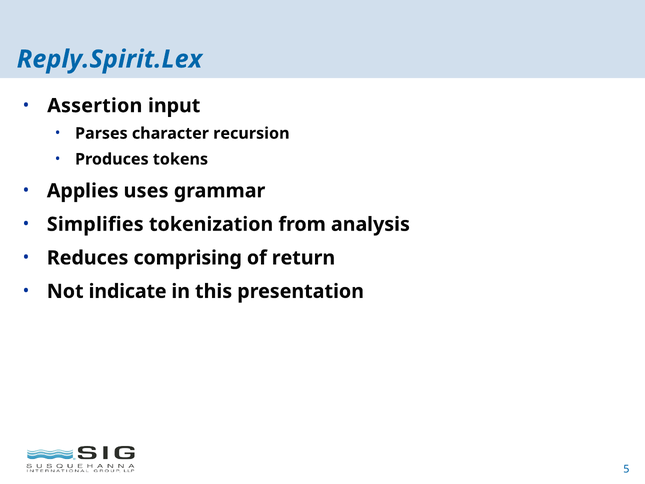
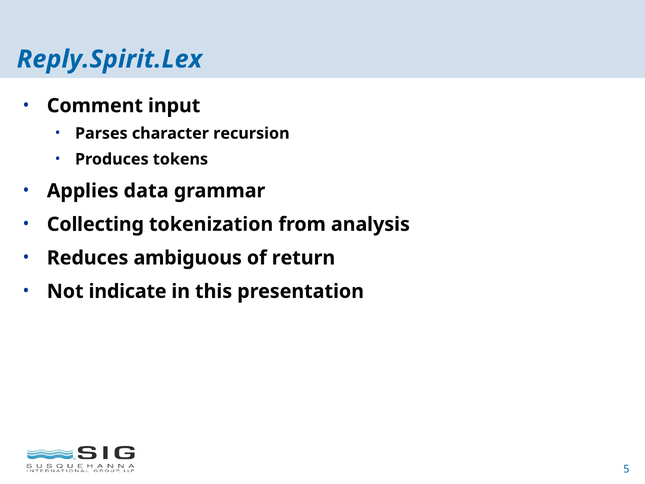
Assertion: Assertion -> Comment
uses: uses -> data
Simplifies: Simplifies -> Collecting
comprising: comprising -> ambiguous
